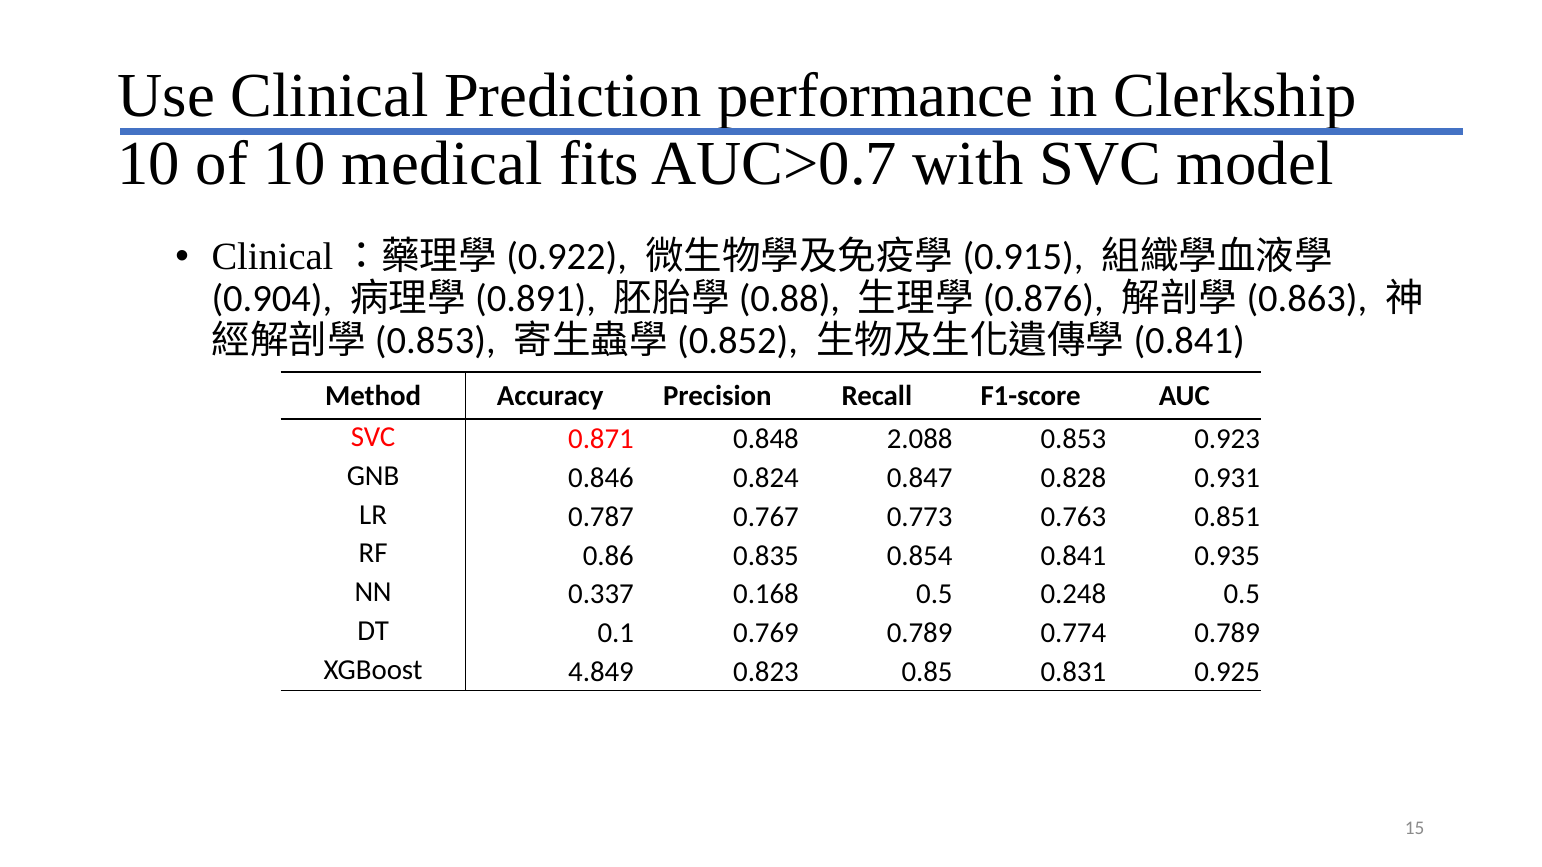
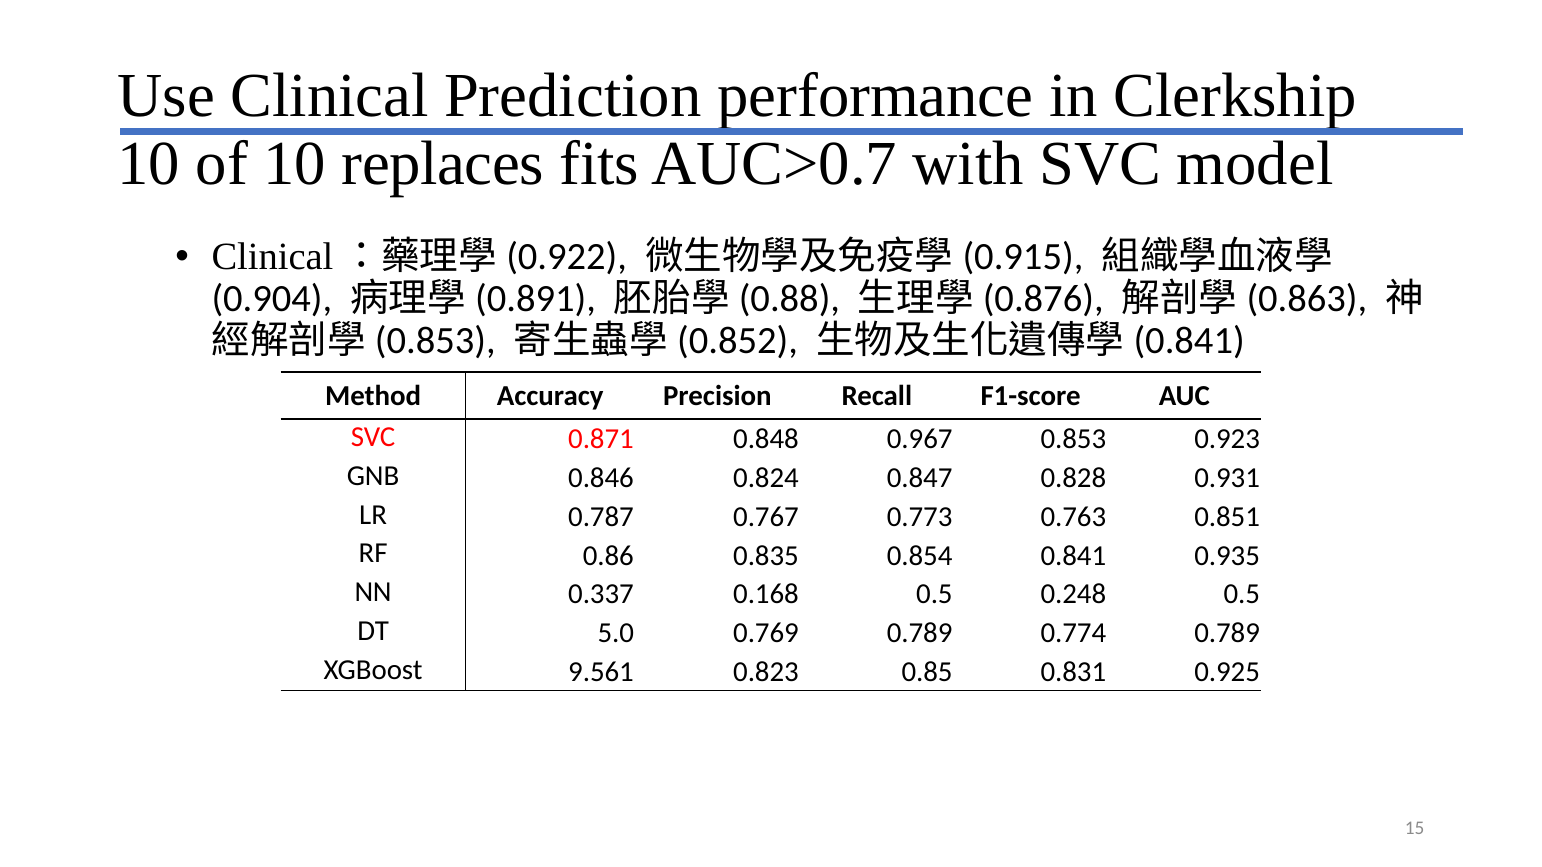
medical: medical -> replaces
2.088: 2.088 -> 0.967
0.1: 0.1 -> 5.0
4.849: 4.849 -> 9.561
